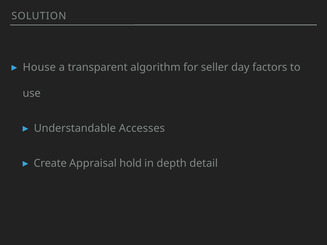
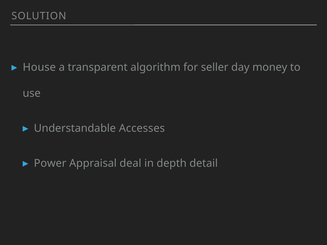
factors: factors -> money
Create: Create -> Power
hold: hold -> deal
